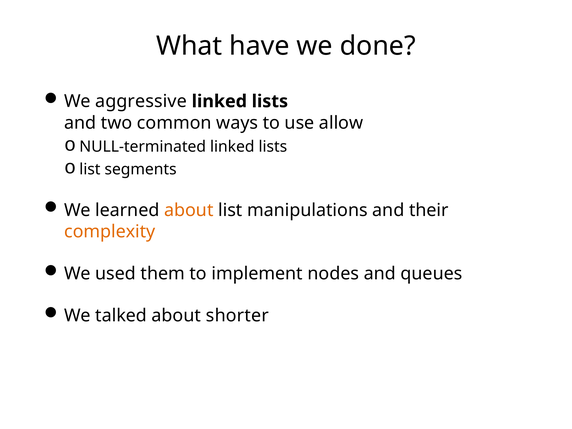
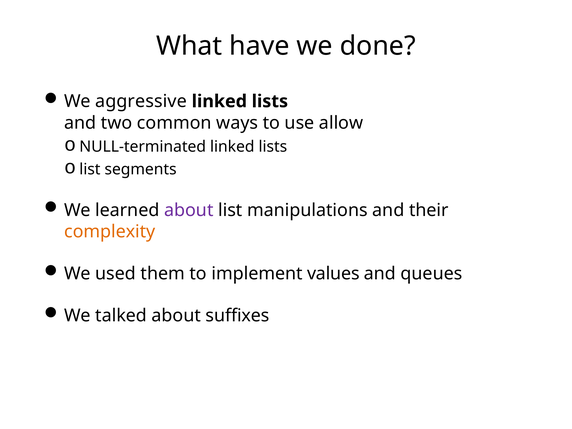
about at (189, 210) colour: orange -> purple
nodes: nodes -> values
shorter: shorter -> suffixes
